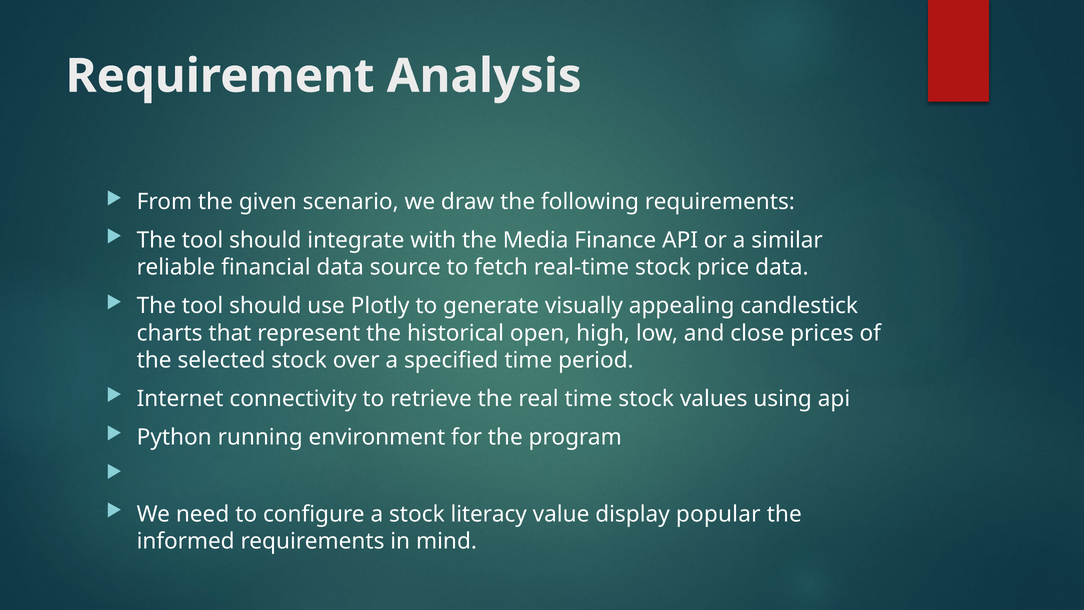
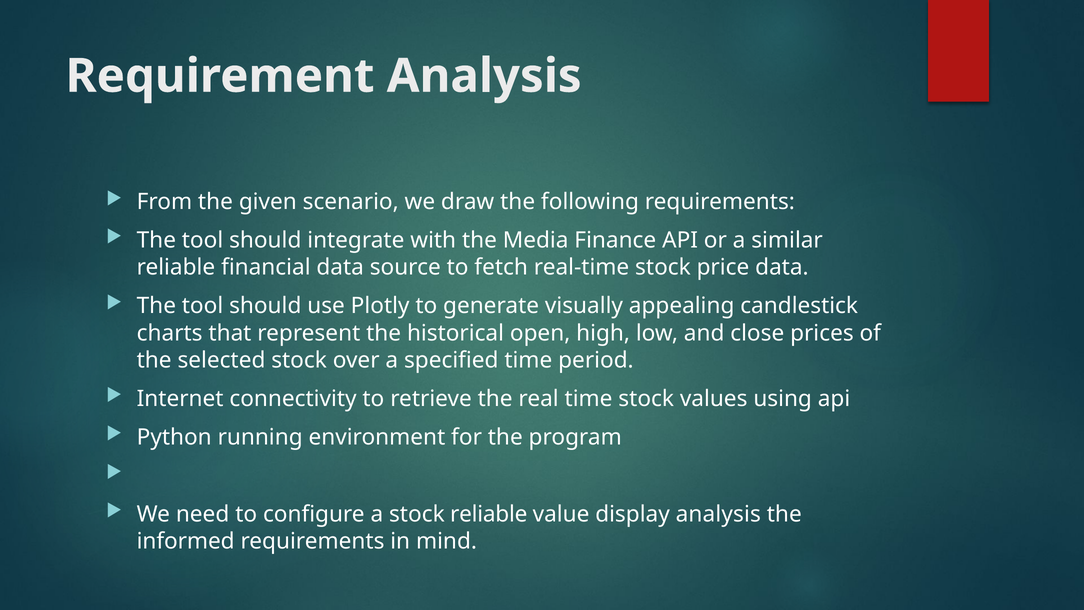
stock literacy: literacy -> reliable
display popular: popular -> analysis
